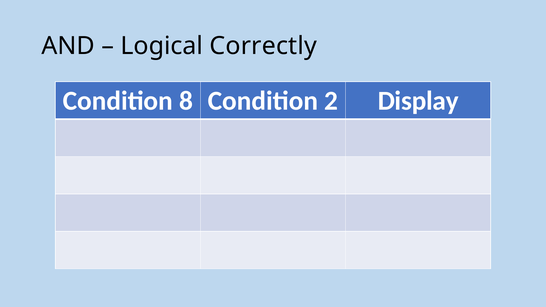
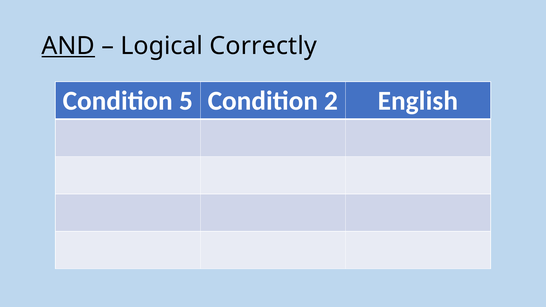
AND underline: none -> present
8: 8 -> 5
Display: Display -> English
